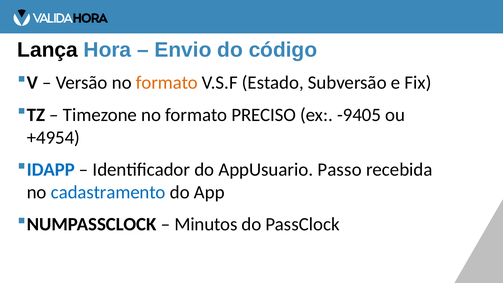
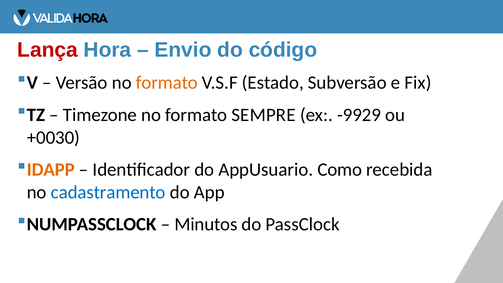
Lança colour: black -> red
PRECISO: PRECISO -> SEMPRE
-9405: -9405 -> -9929
+4954: +4954 -> +0030
IDAPP colour: blue -> orange
Passo: Passo -> Como
